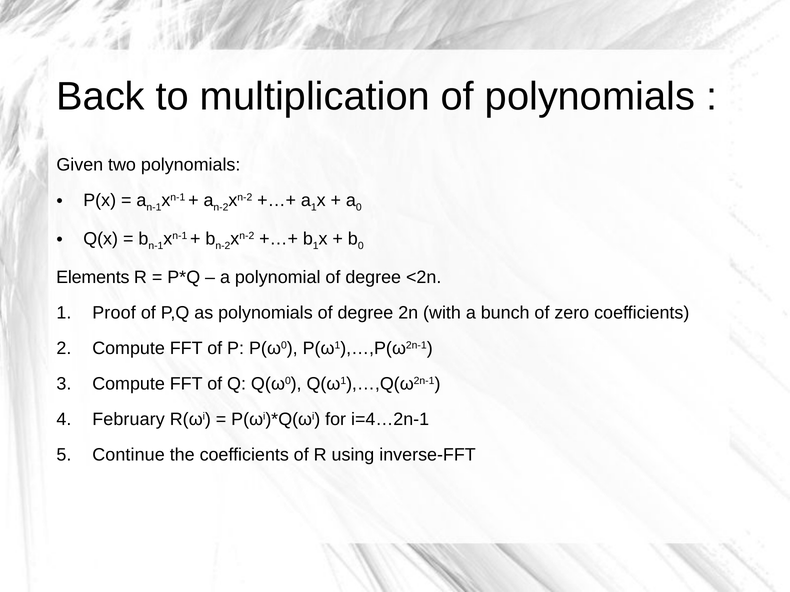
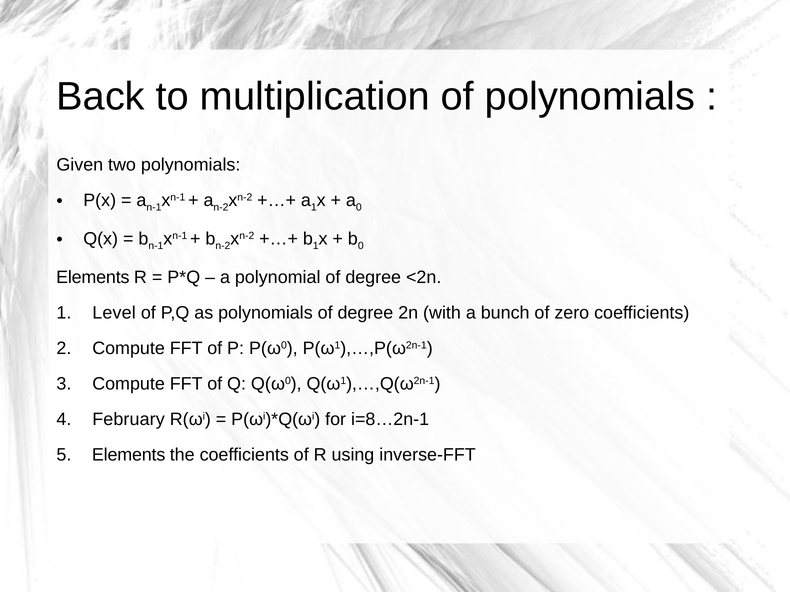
Proof: Proof -> Level
i=4…2n-1: i=4…2n-1 -> i=8…2n-1
Continue at (129, 455): Continue -> Elements
